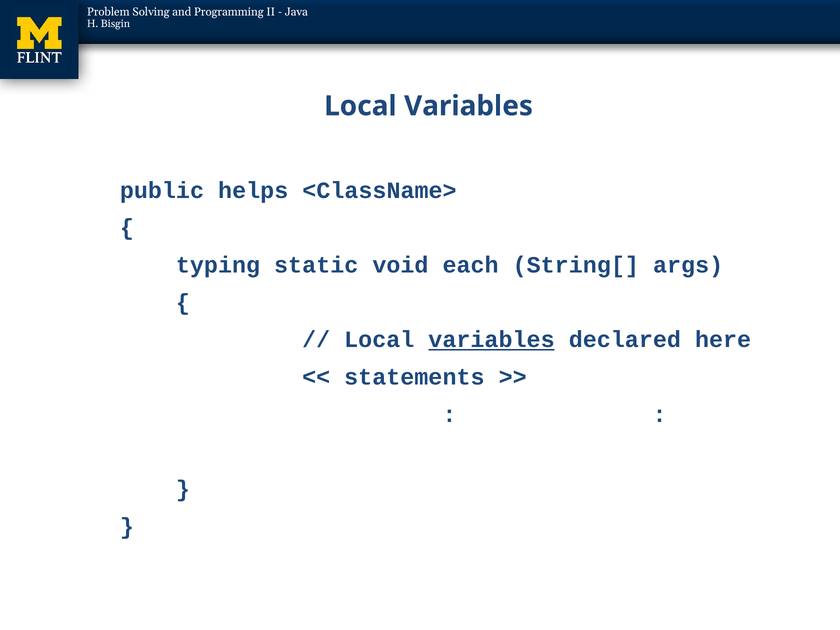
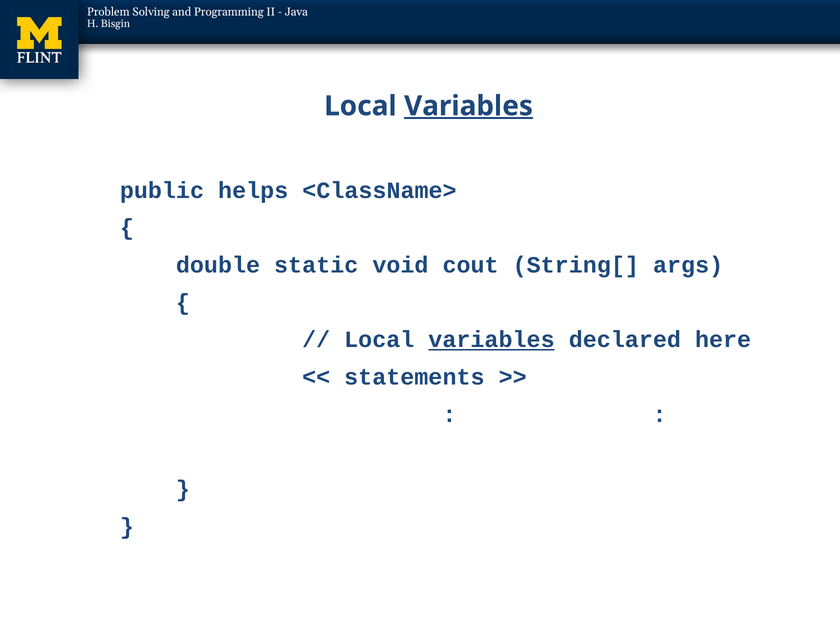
Variables at (468, 106) underline: none -> present
typing: typing -> double
each: each -> cout
